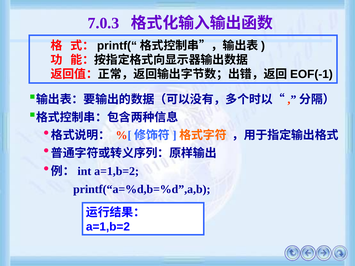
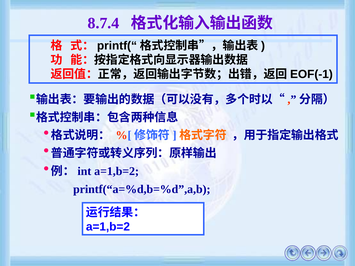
7.0.3: 7.0.3 -> 8.7.4
